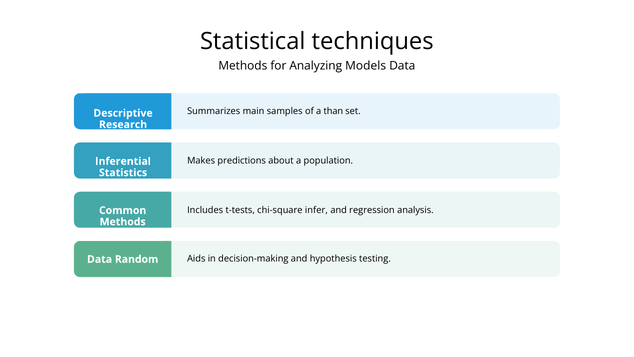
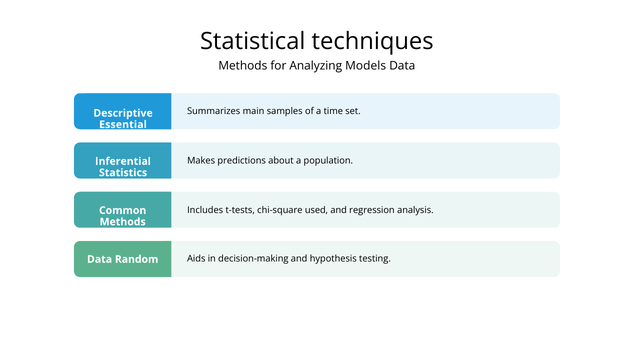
than: than -> time
Research: Research -> Essential
infer: infer -> used
